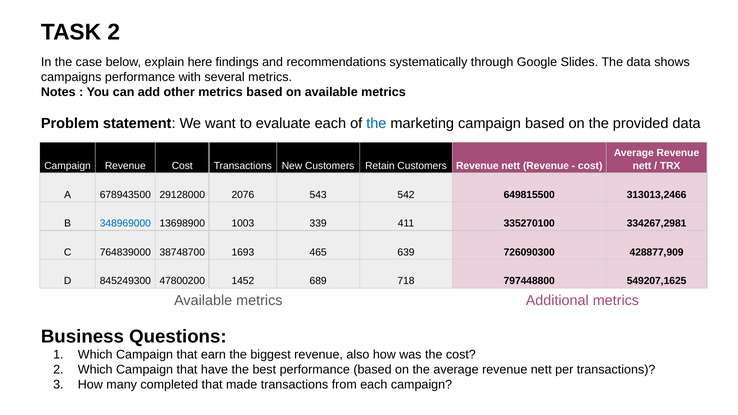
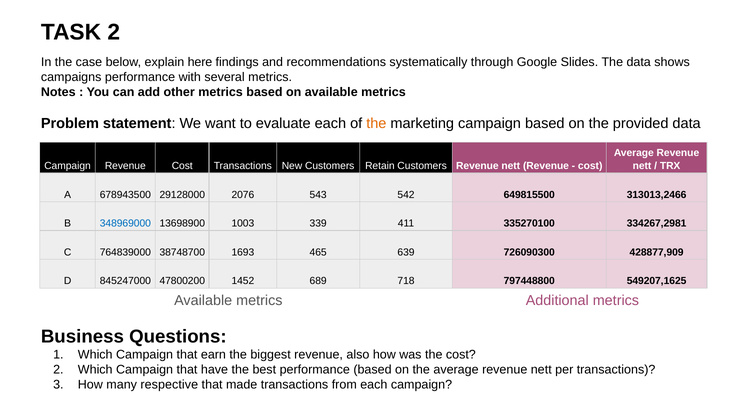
the at (376, 124) colour: blue -> orange
845249300: 845249300 -> 845247000
completed: completed -> respective
